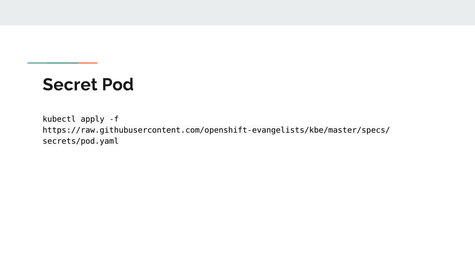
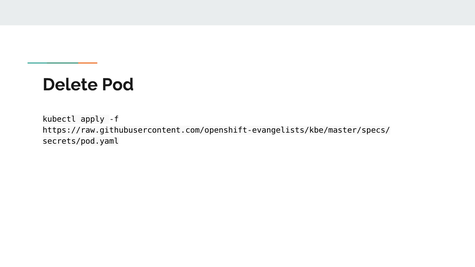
Secret: Secret -> Delete
